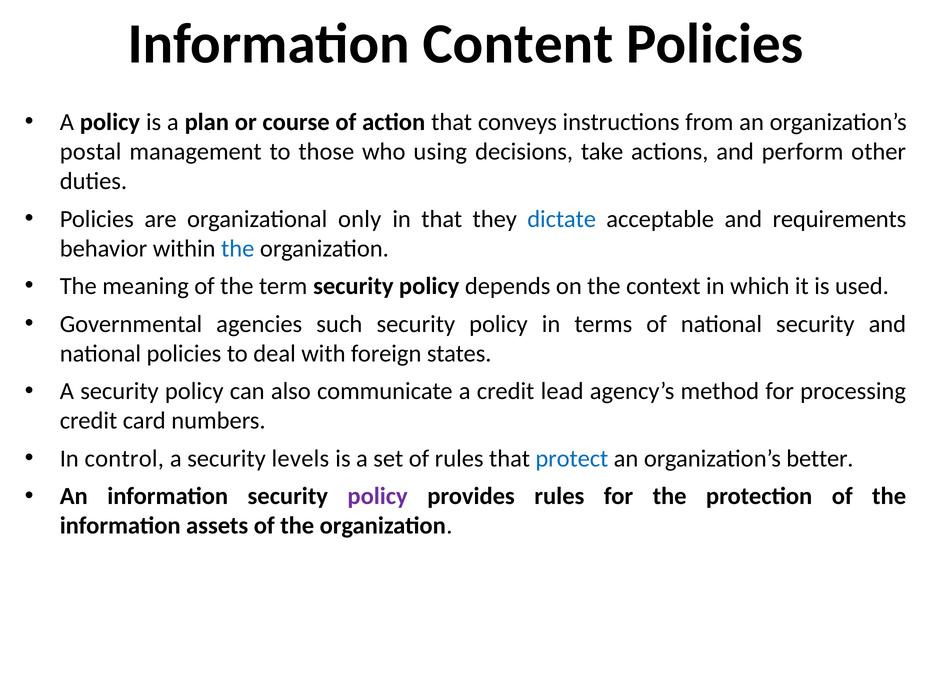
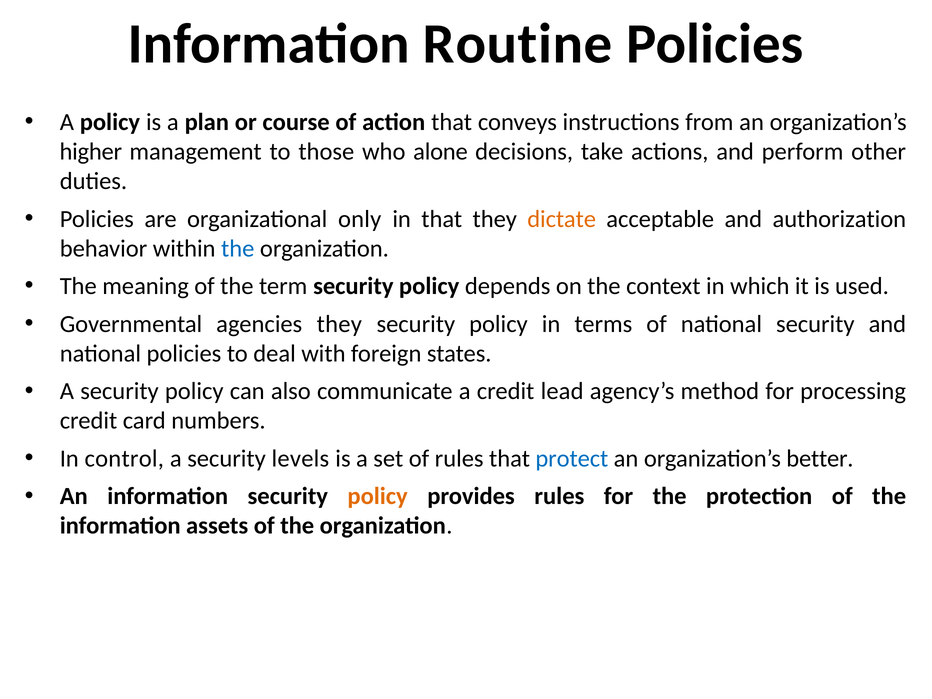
Content: Content -> Routine
postal: postal -> higher
using: using -> alone
dictate colour: blue -> orange
requirements: requirements -> authorization
agencies such: such -> they
policy at (378, 496) colour: purple -> orange
